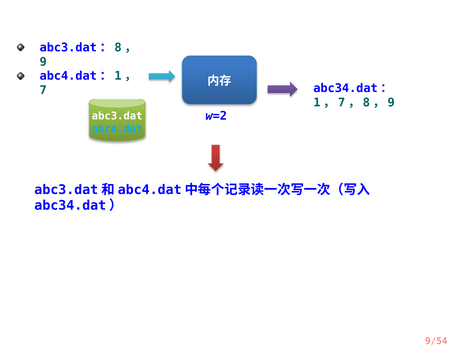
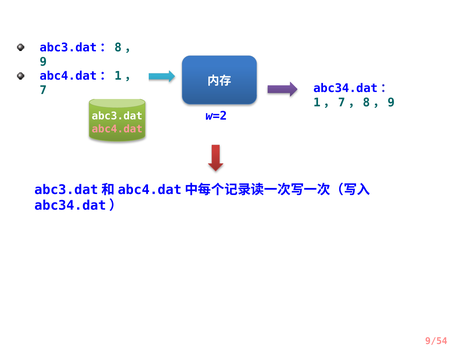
abc4.dat colour: light blue -> pink
